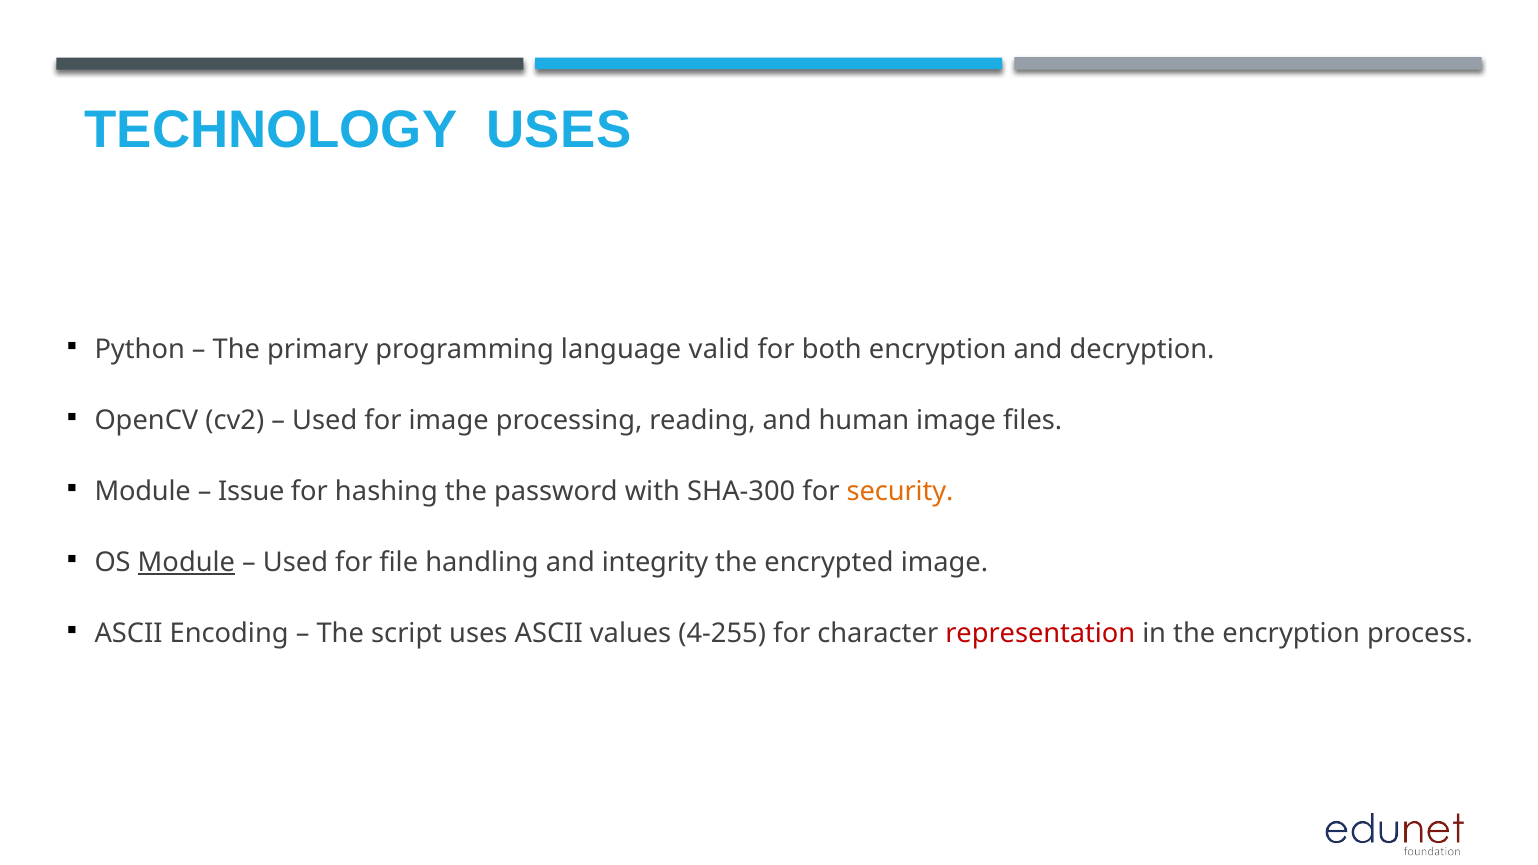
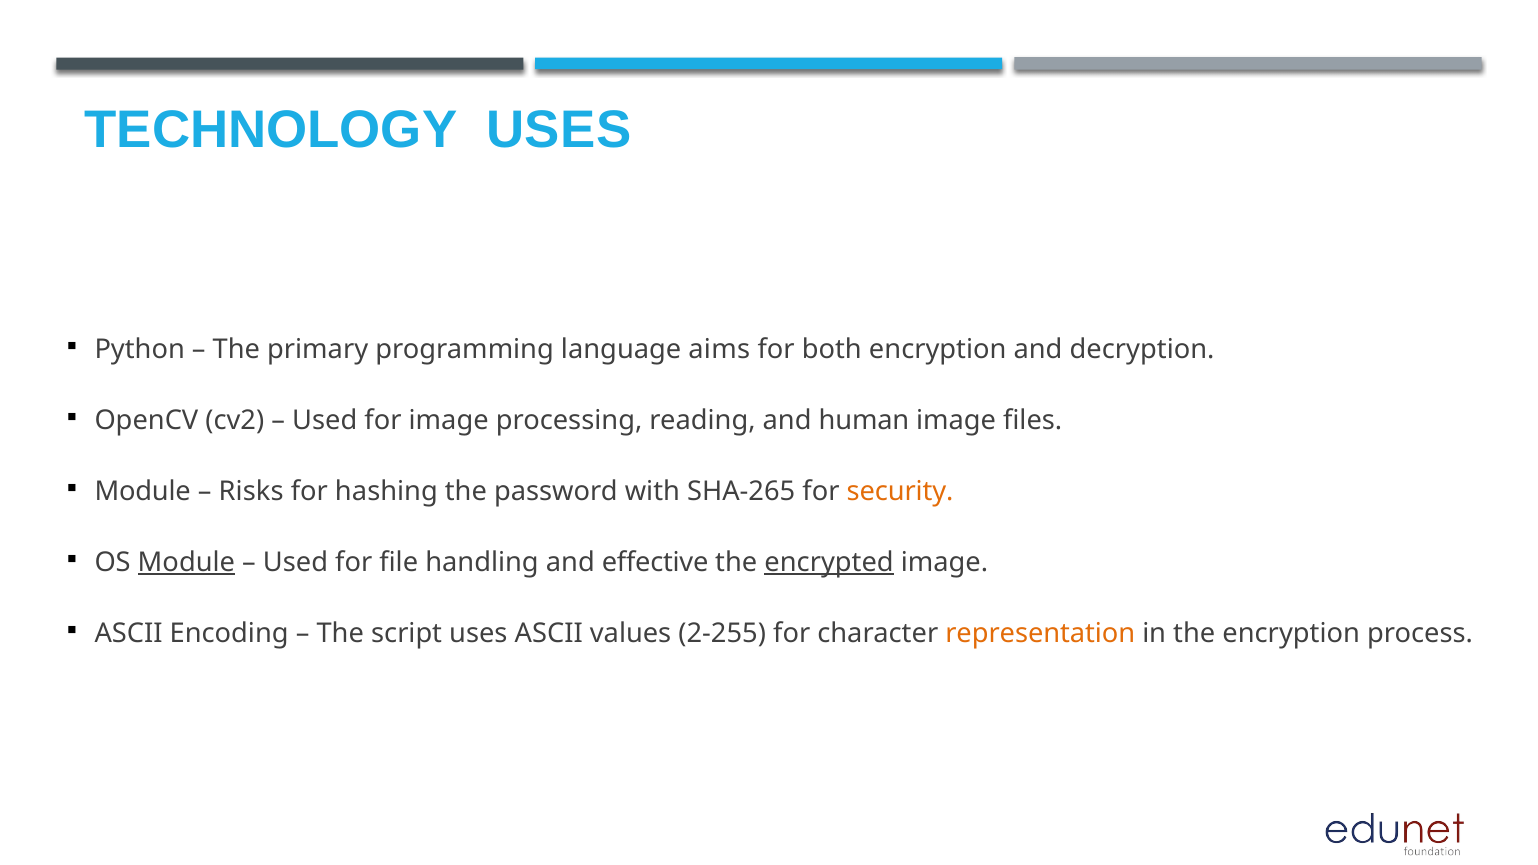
valid: valid -> aims
Issue: Issue -> Risks
SHA-300: SHA-300 -> SHA-265
integrity: integrity -> effective
encrypted underline: none -> present
4-255: 4-255 -> 2-255
representation colour: red -> orange
